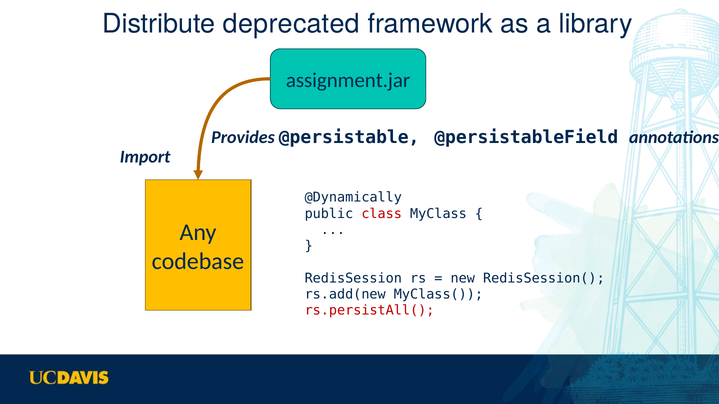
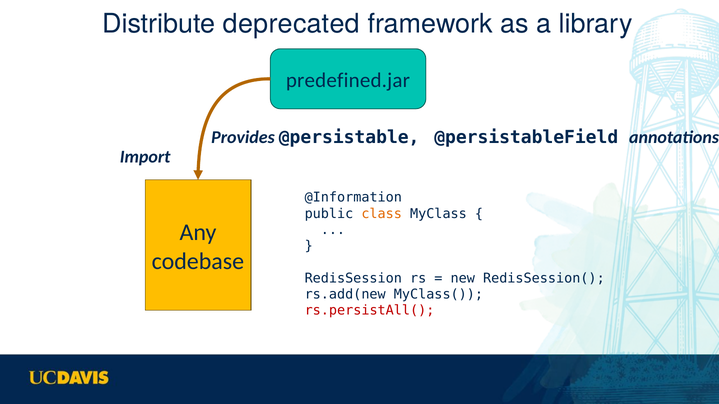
assignment.jar: assignment.jar -> predefined.jar
@Dynamically: @Dynamically -> @Information
class colour: red -> orange
